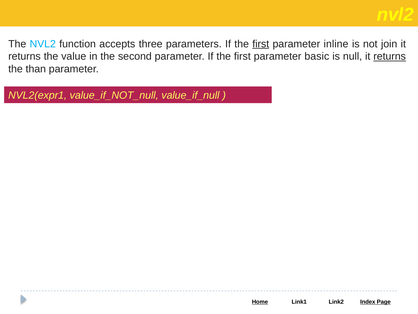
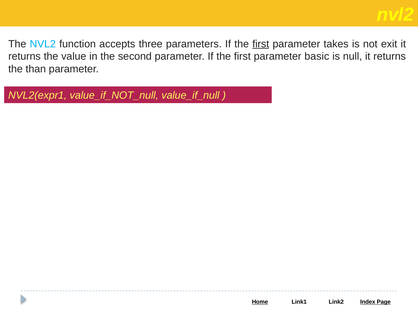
inline: inline -> takes
join: join -> exit
returns at (390, 56) underline: present -> none
